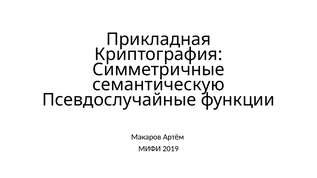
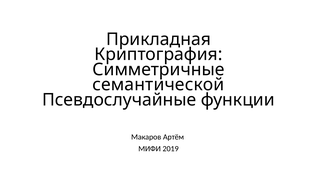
семантическую: семантическую -> семантической
